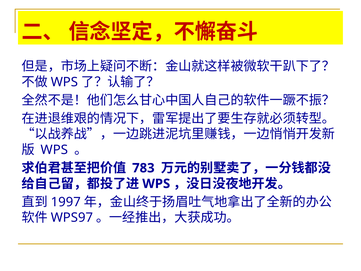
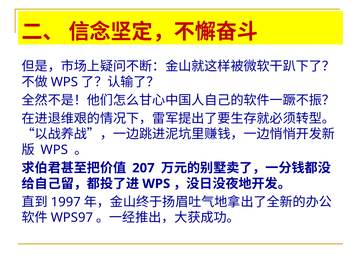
783: 783 -> 207
